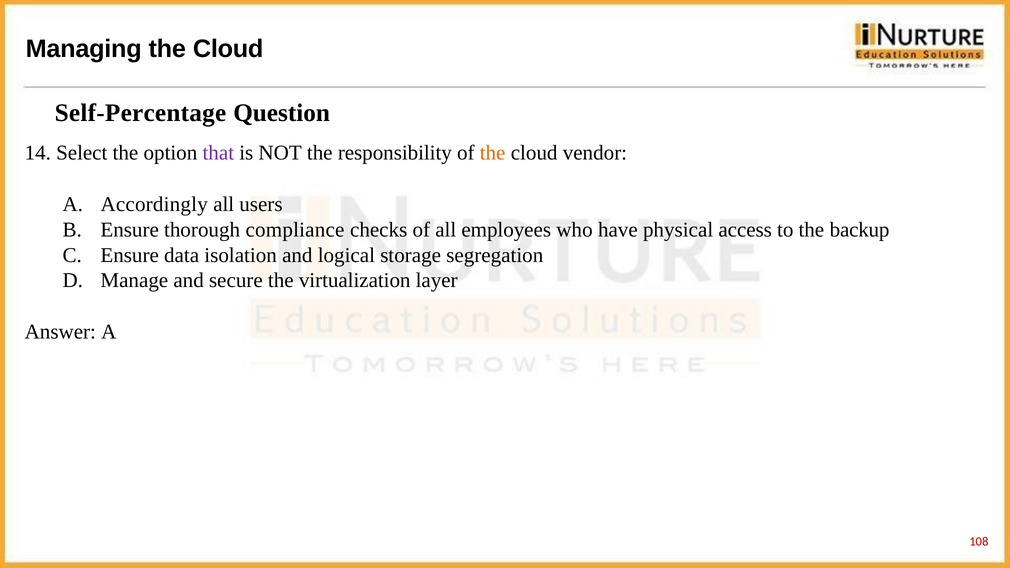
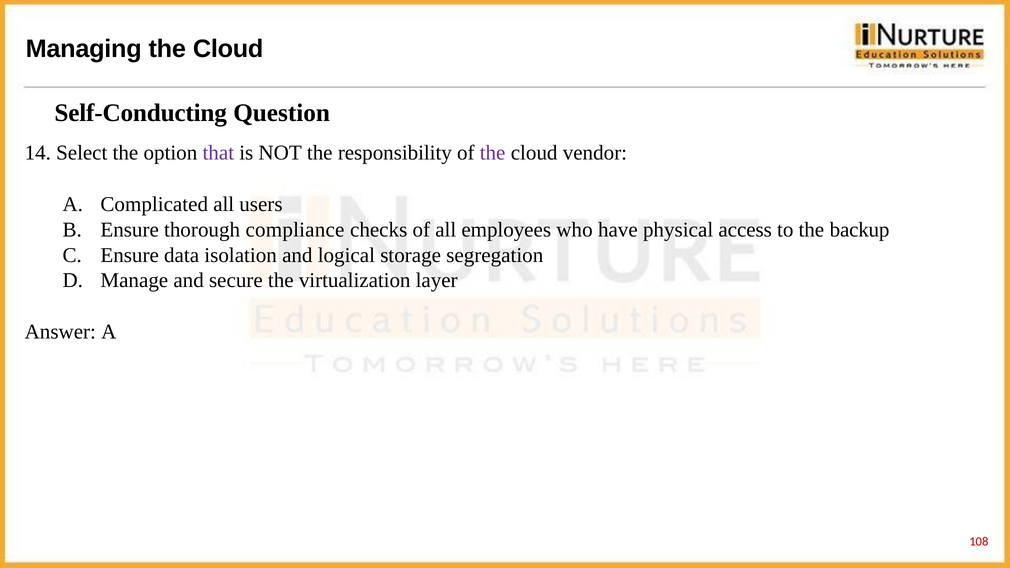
Self-Percentage: Self-Percentage -> Self-Conducting
the at (493, 153) colour: orange -> purple
Accordingly: Accordingly -> Complicated
